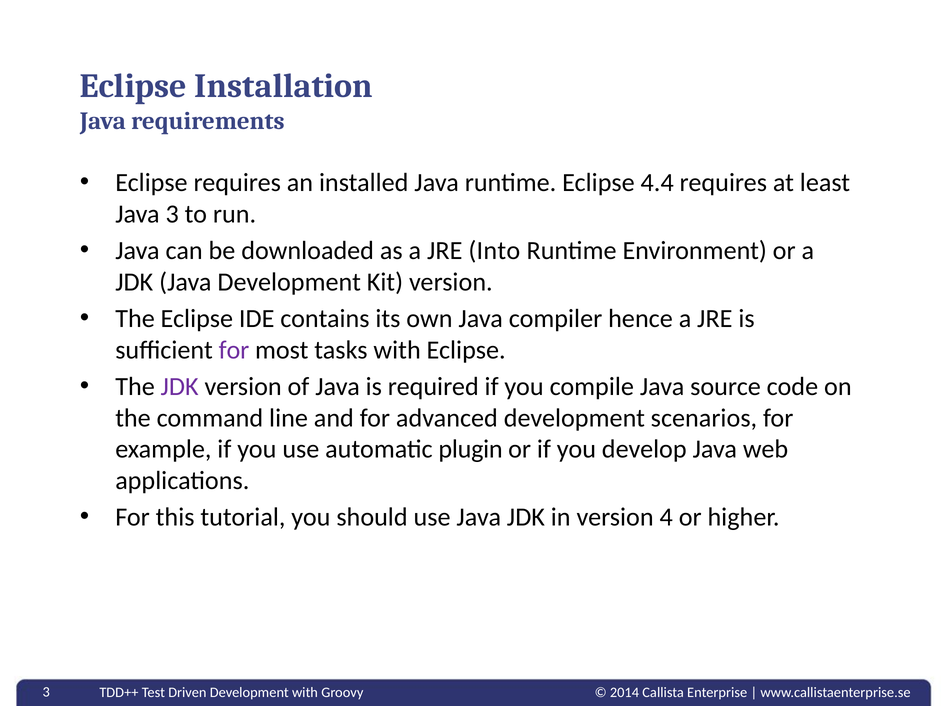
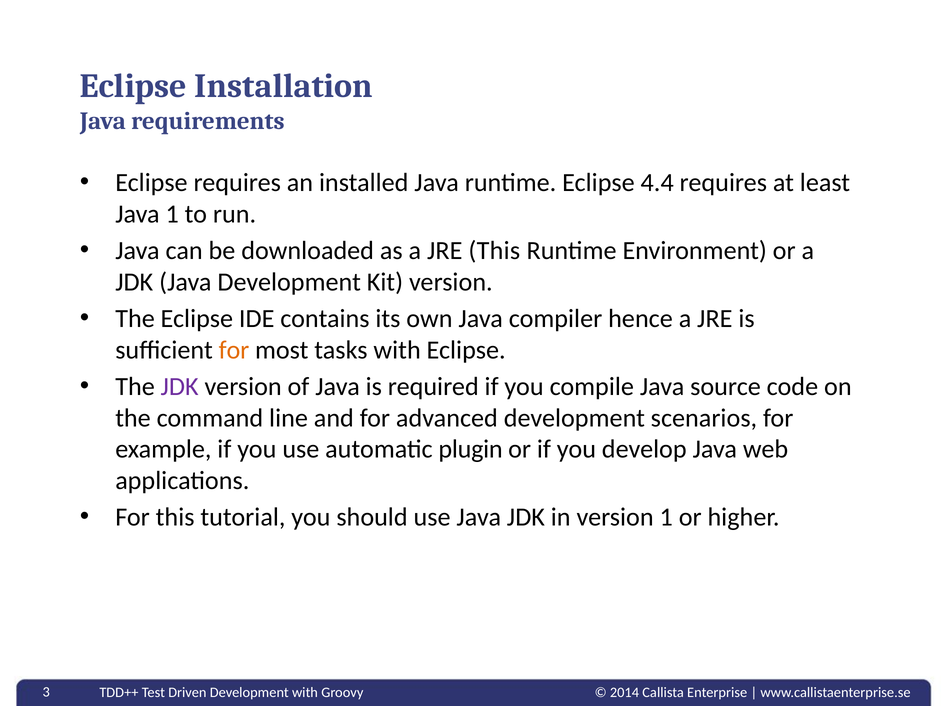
Java 3: 3 -> 1
JRE Into: Into -> This
for at (234, 350) colour: purple -> orange
version 4: 4 -> 1
